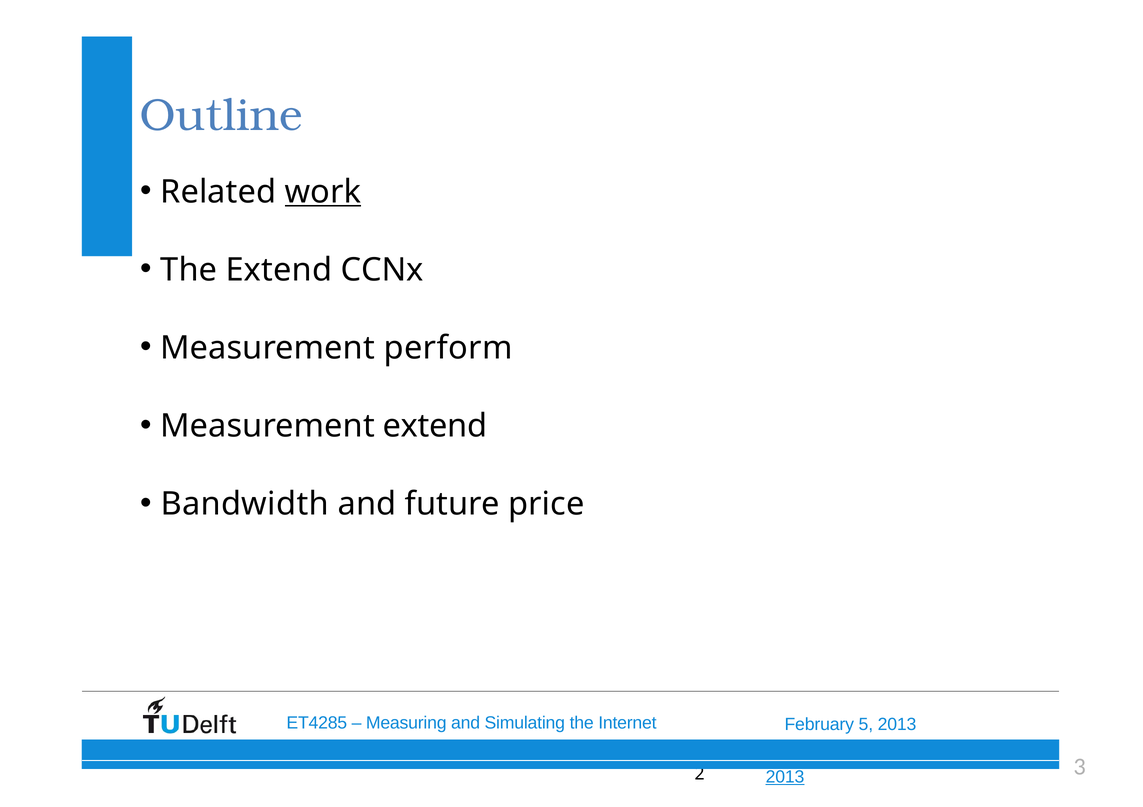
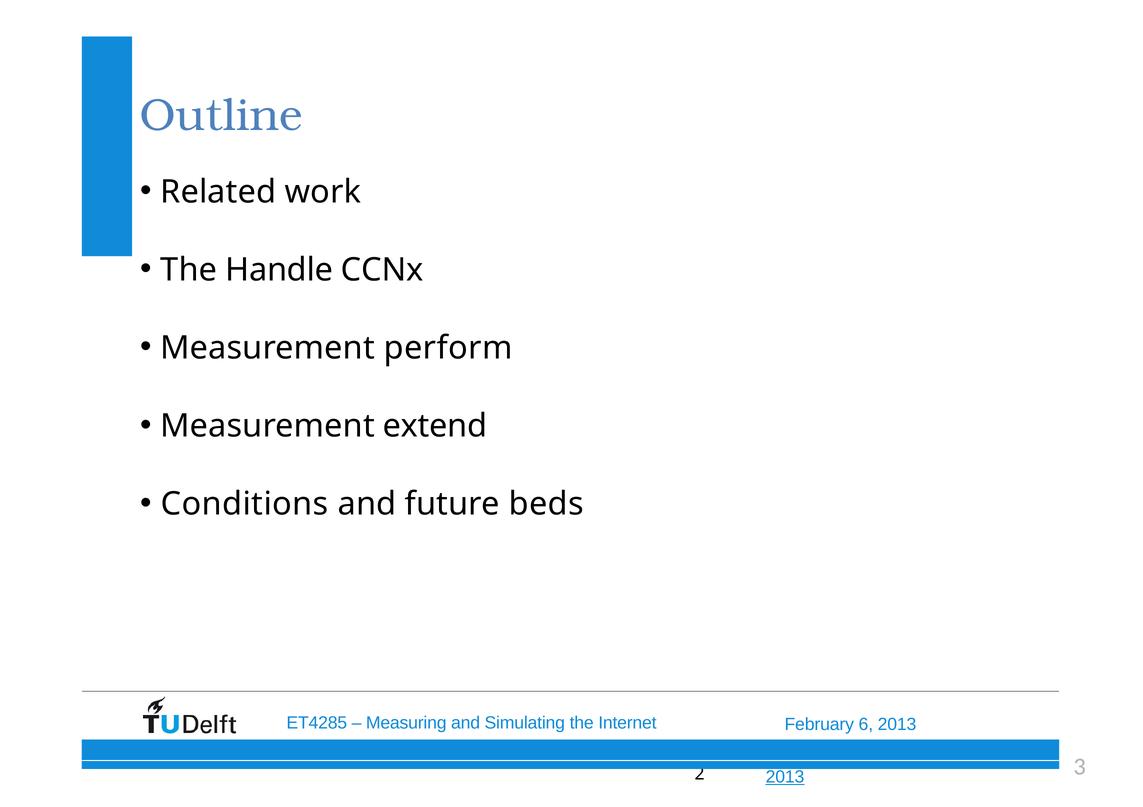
work underline: present -> none
The Extend: Extend -> Handle
Bandwidth: Bandwidth -> Conditions
price: price -> beds
5: 5 -> 6
